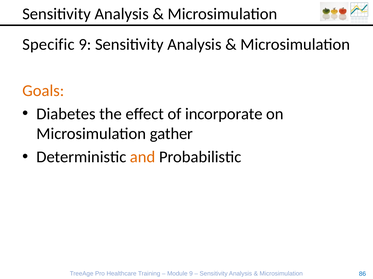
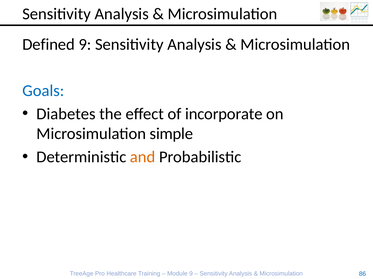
Specific: Specific -> Defined
Goals colour: orange -> blue
gather: gather -> simple
